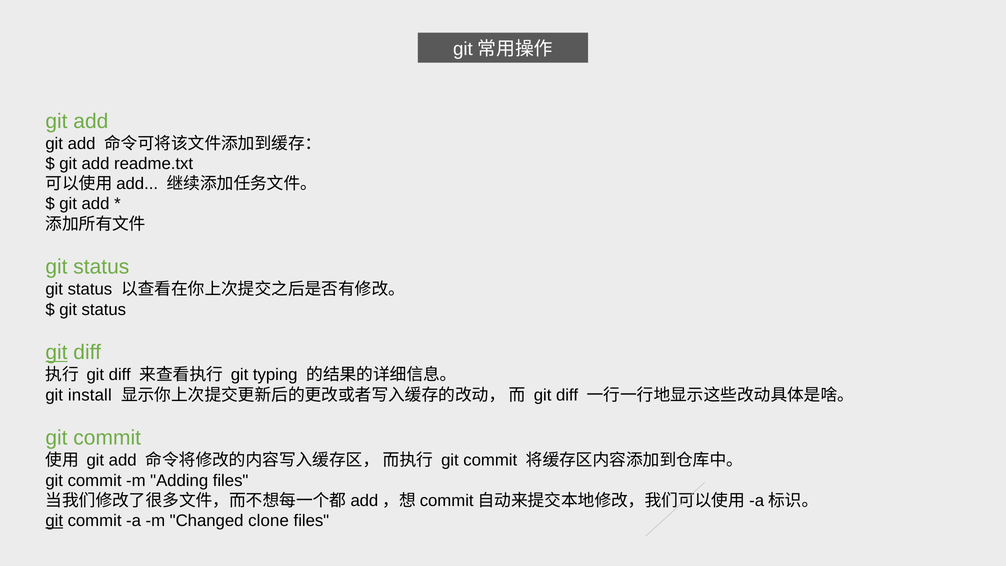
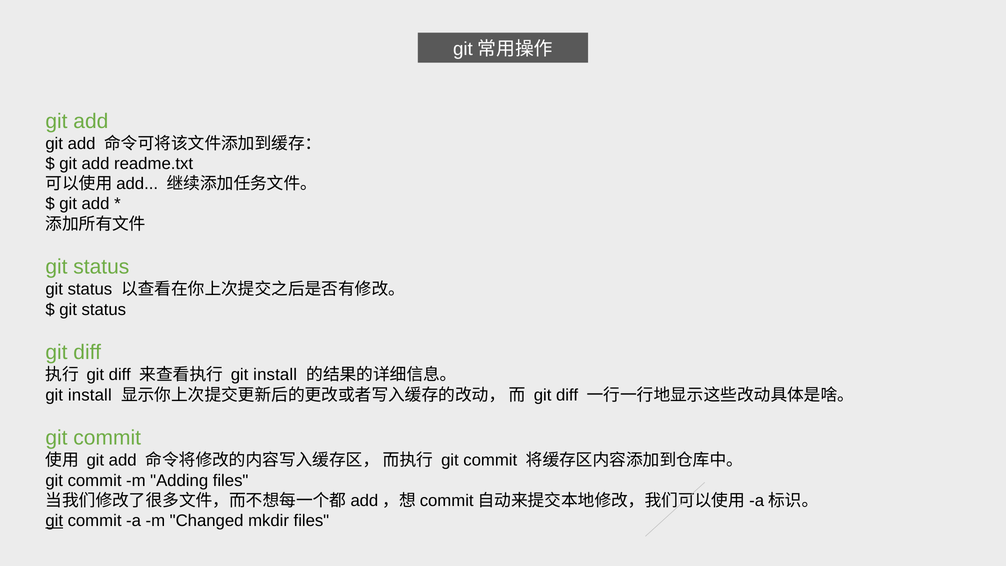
git at (56, 352) underline: present -> none
typing at (275, 375): typing -> install
clone: clone -> mkdir
